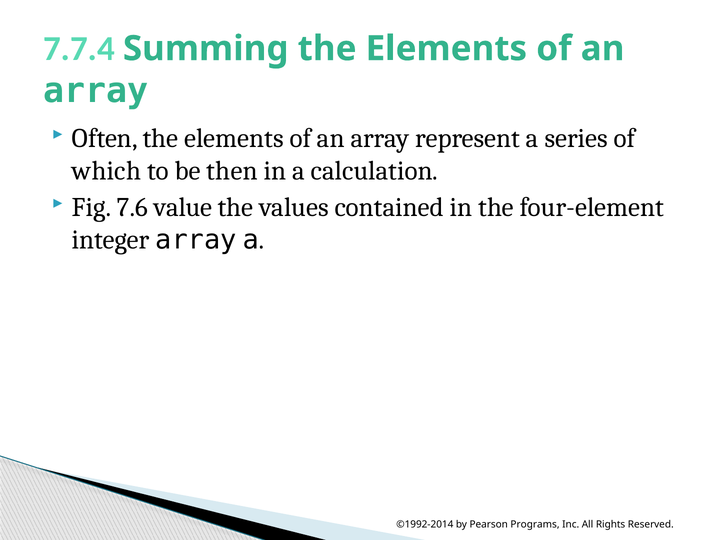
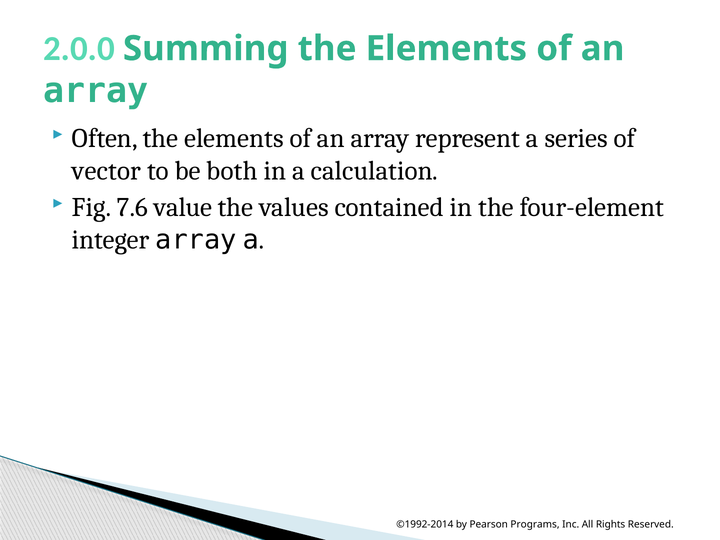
7.7.4: 7.7.4 -> 2.0.0
which: which -> vector
then: then -> both
